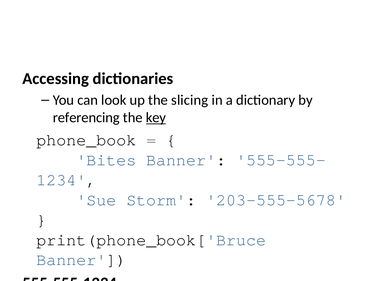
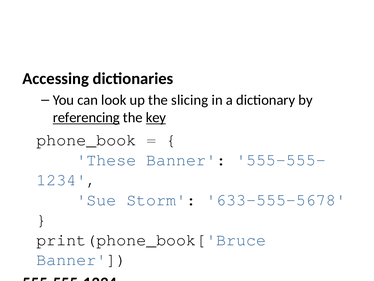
referencing underline: none -> present
Bites: Bites -> These
203-555-5678: 203-555-5678 -> 633-555-5678
